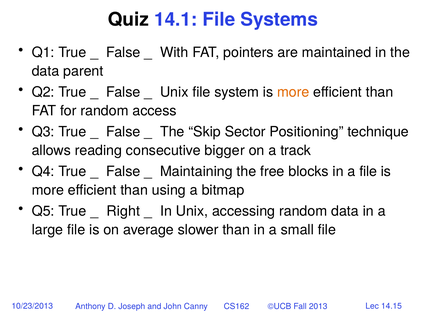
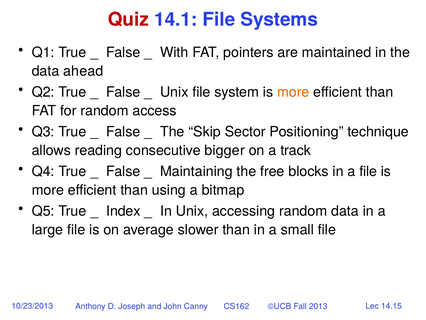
Quiz colour: black -> red
parent: parent -> ahead
Right: Right -> Index
